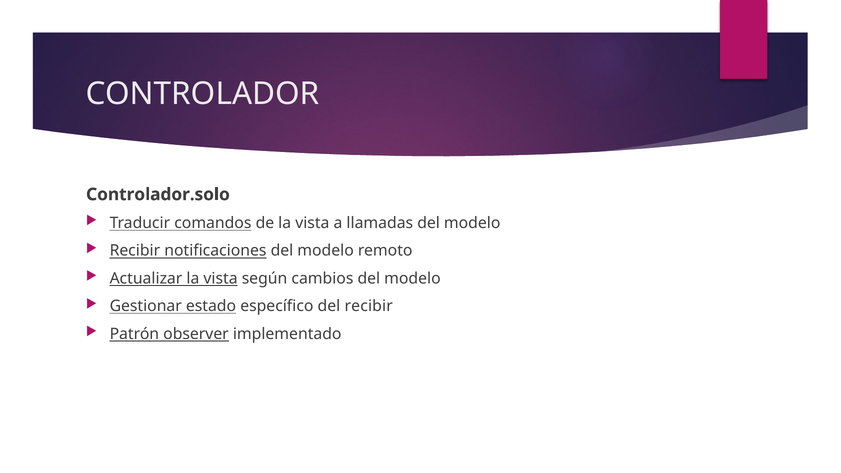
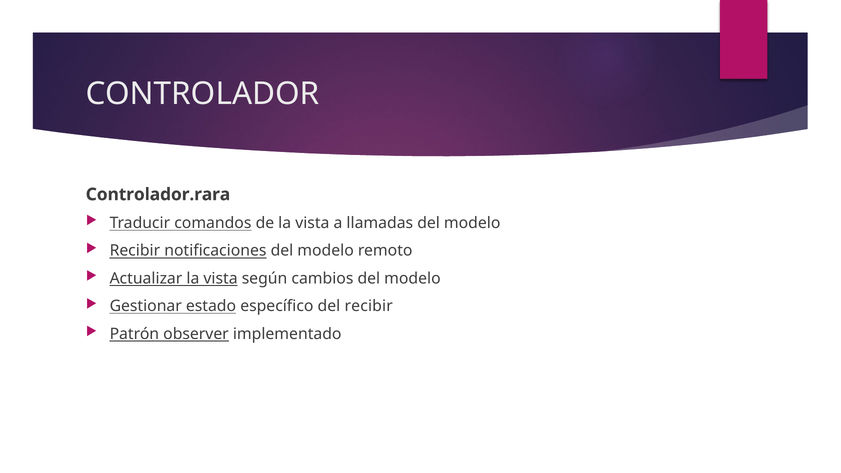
Controlador.solo: Controlador.solo -> Controlador.rara
